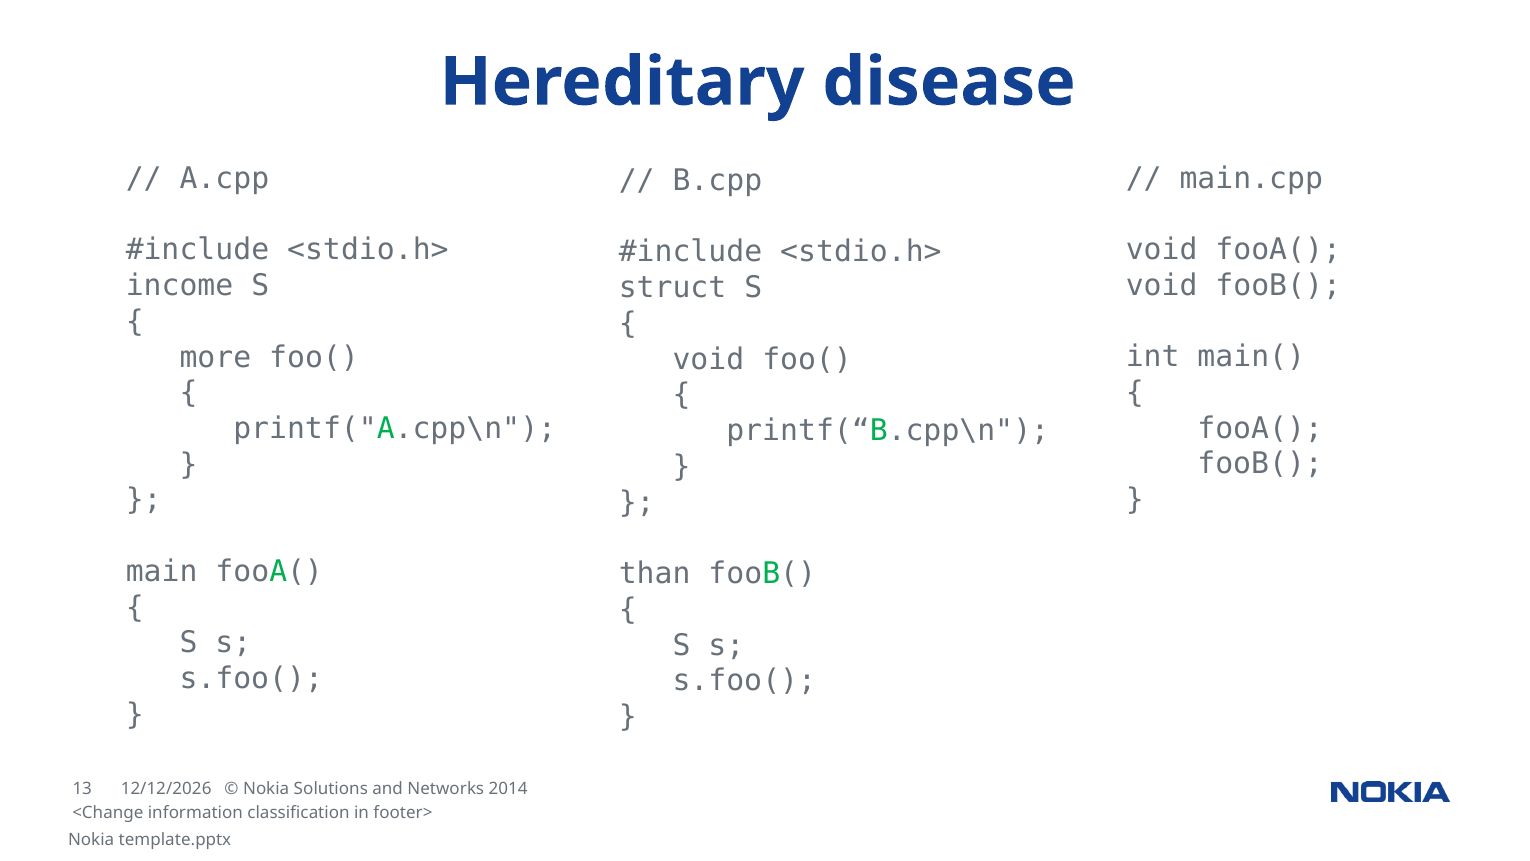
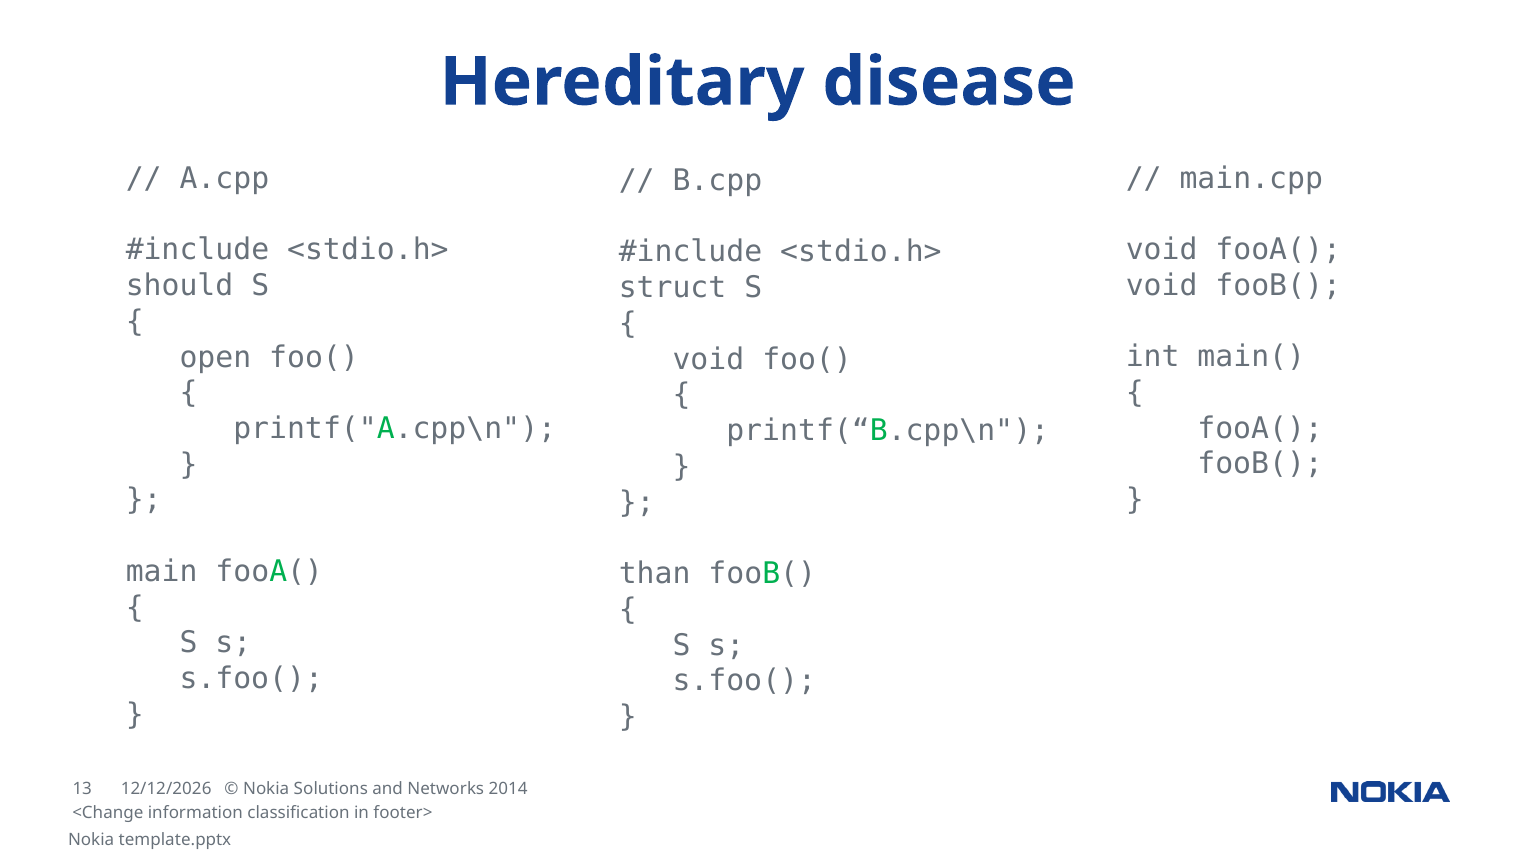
income: income -> should
more: more -> open
